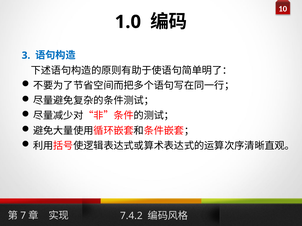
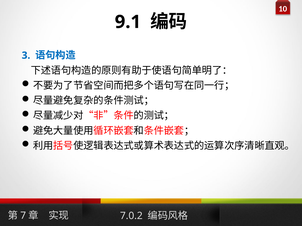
1.0: 1.0 -> 9.1
7.4.2: 7.4.2 -> 7.0.2
